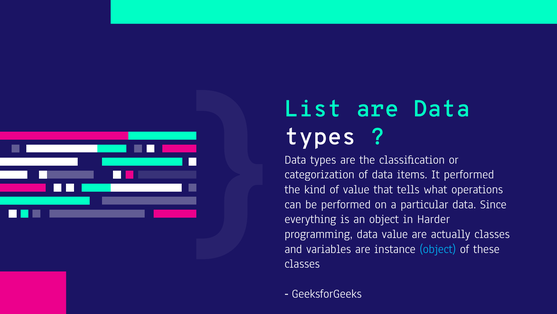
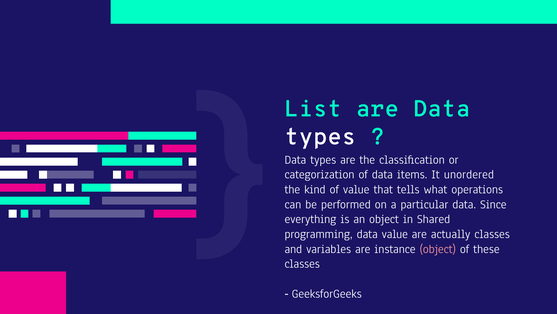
It performed: performed -> unordered
Harder: Harder -> Shared
object at (438, 248) colour: light blue -> pink
